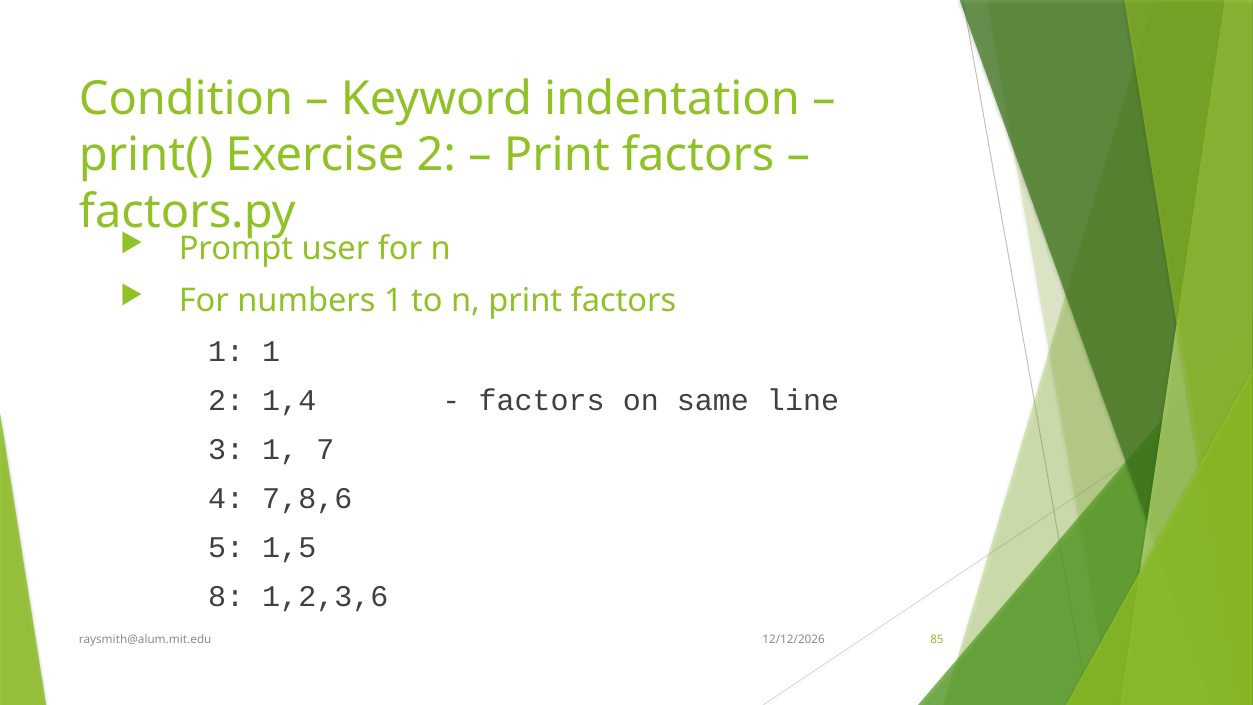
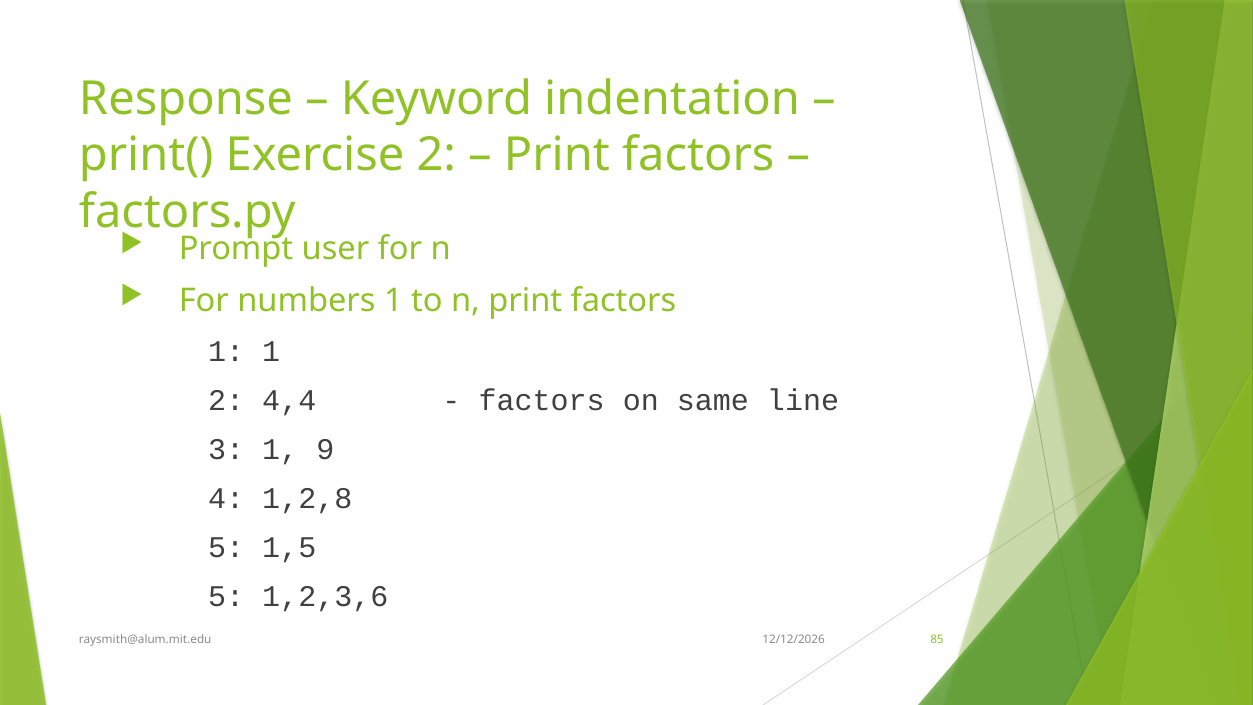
Condition: Condition -> Response
1,4: 1,4 -> 4,4
7: 7 -> 9
7,8,6: 7,8,6 -> 1,2,8
8 at (226, 597): 8 -> 5
